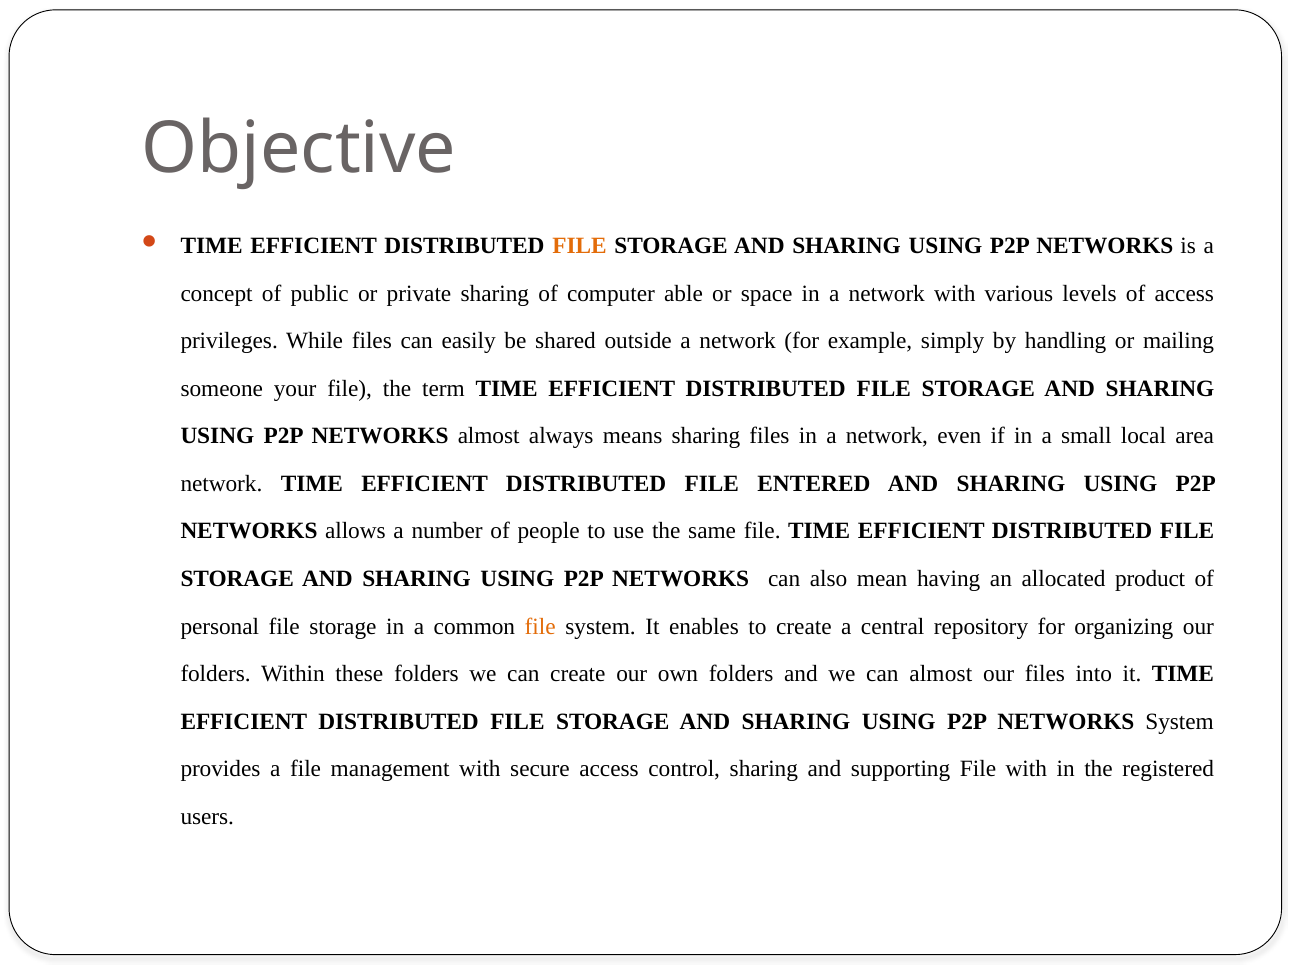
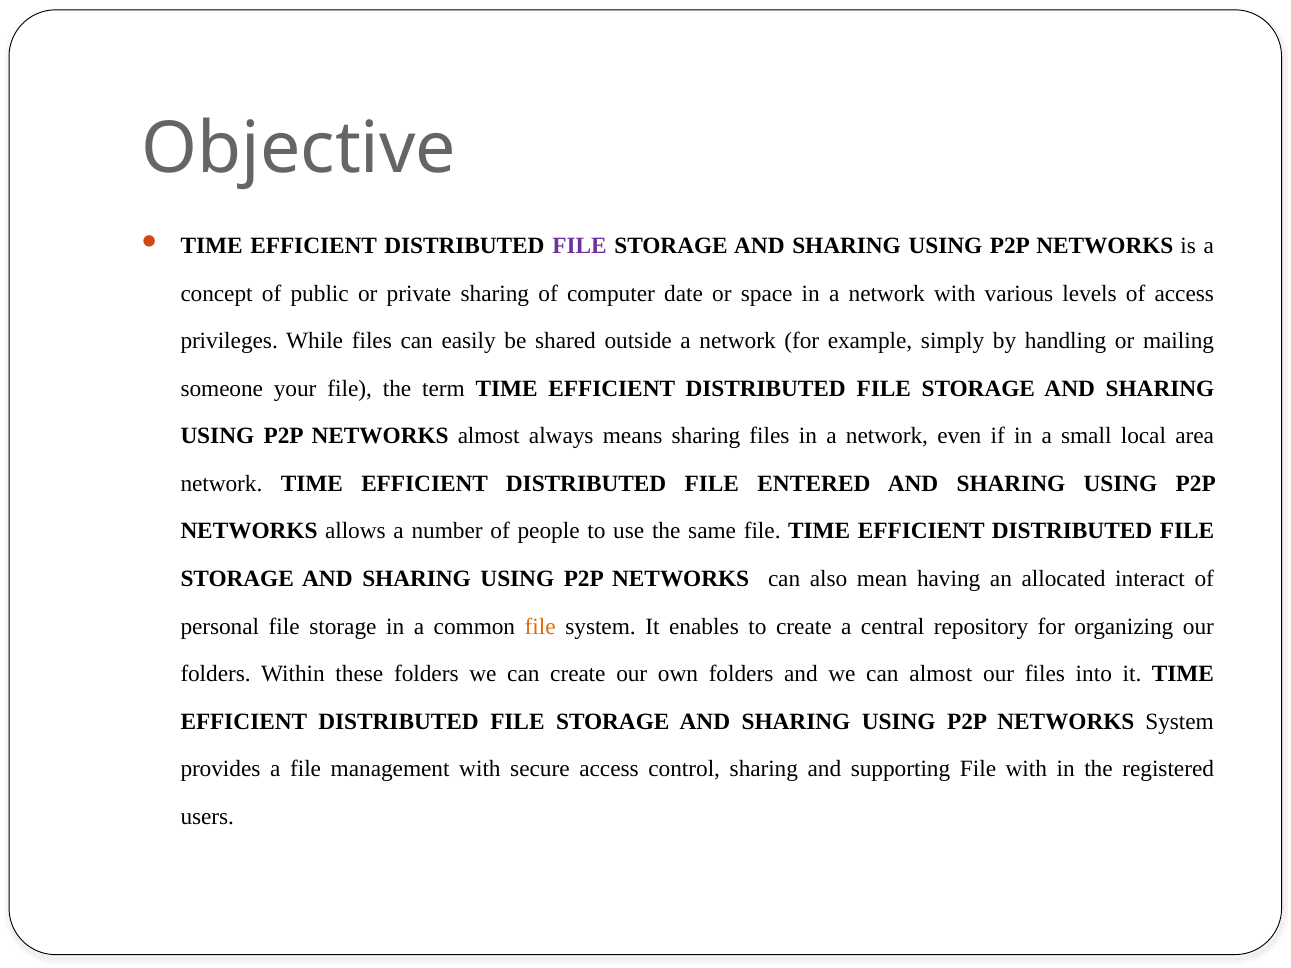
FILE at (579, 246) colour: orange -> purple
able: able -> date
product: product -> interact
